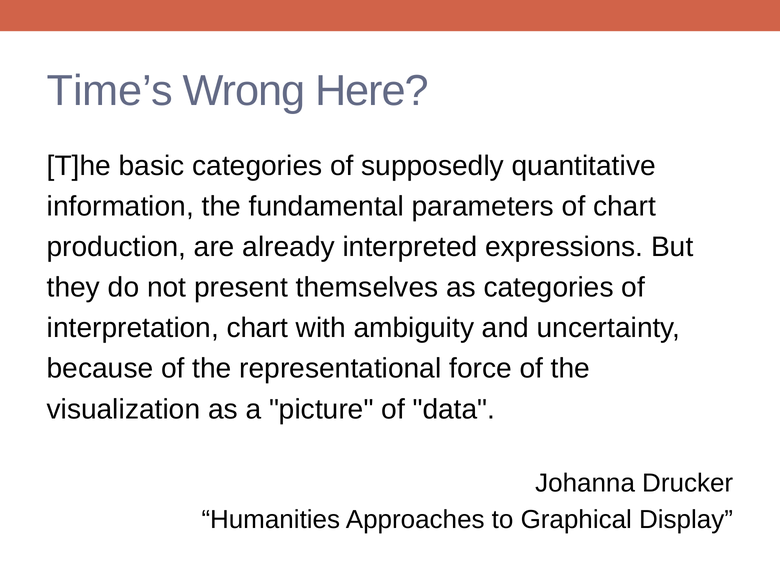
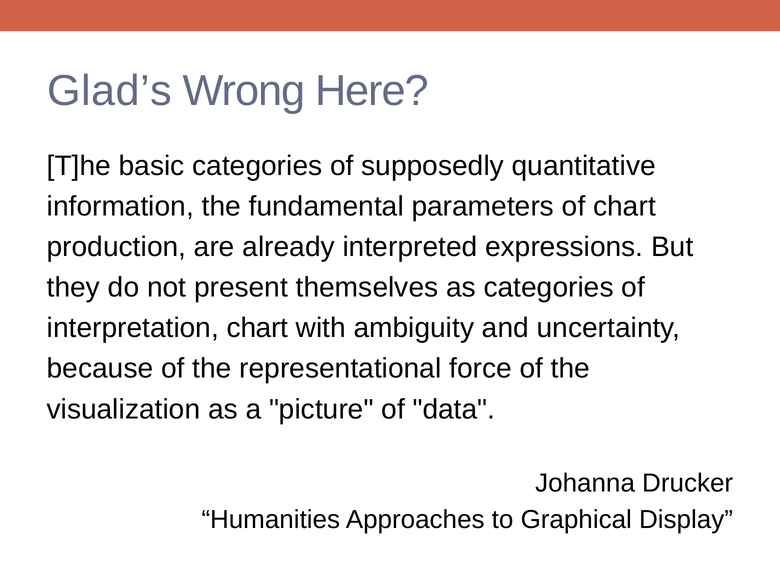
Time’s: Time’s -> Glad’s
